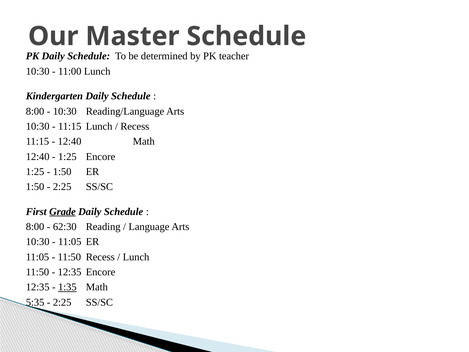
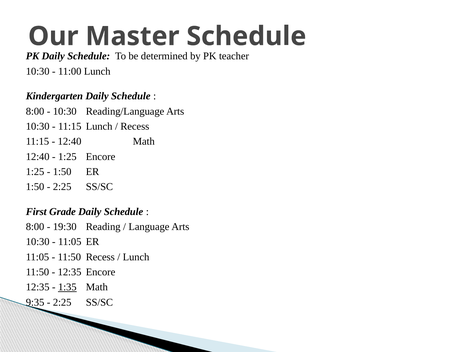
Grade underline: present -> none
62:30: 62:30 -> 19:30
5:35: 5:35 -> 9:35
